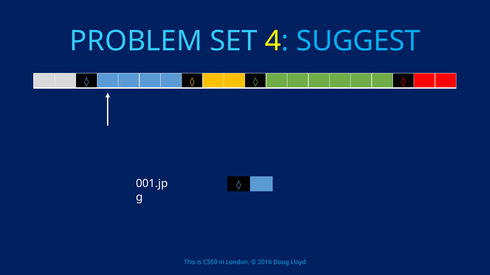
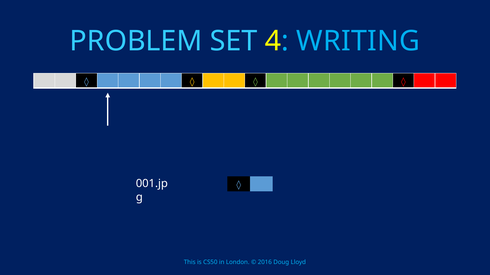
SUGGEST: SUGGEST -> WRITING
